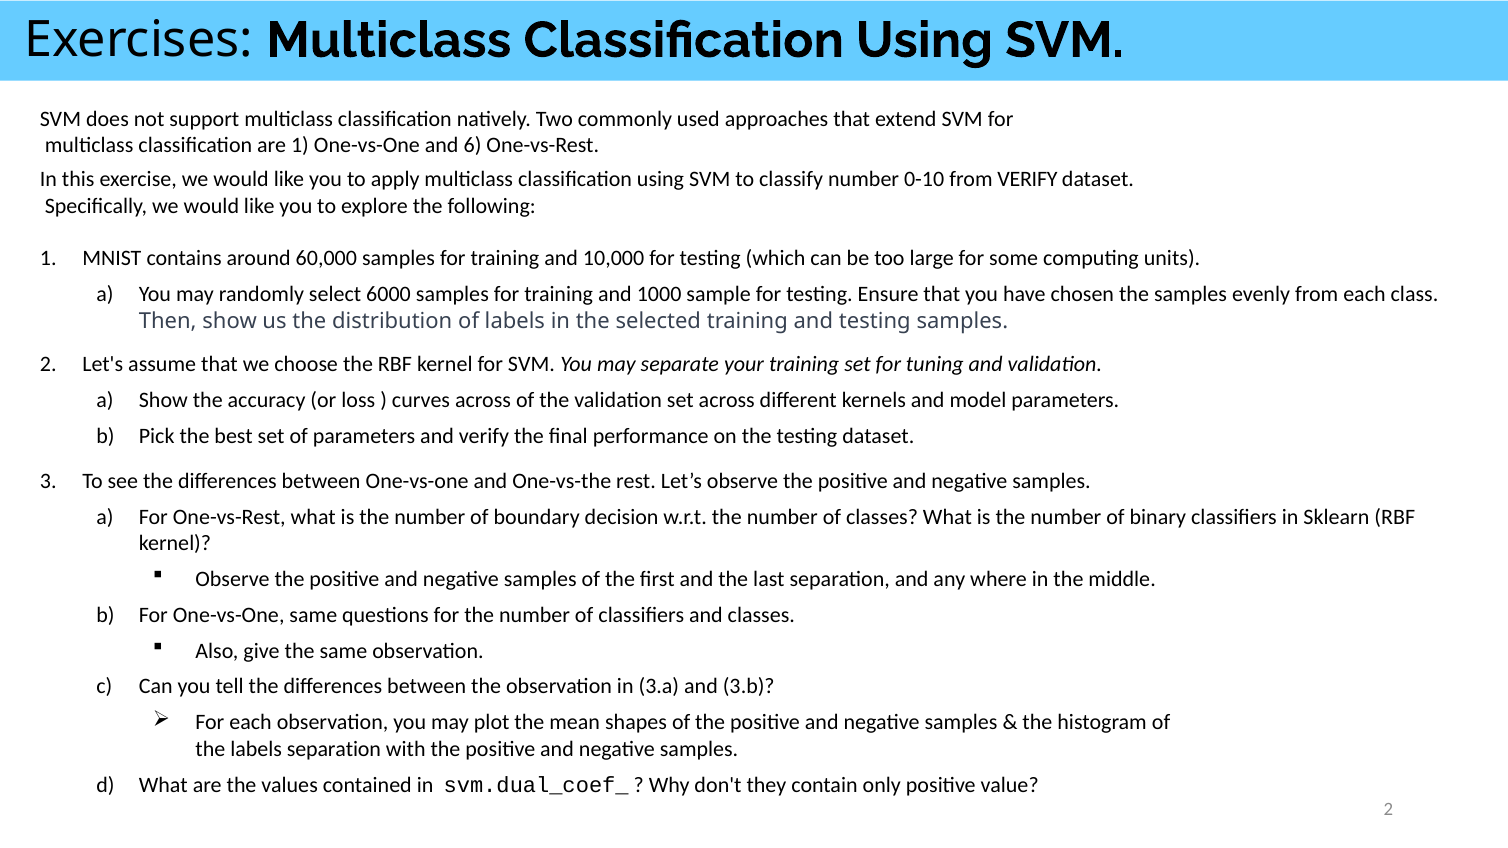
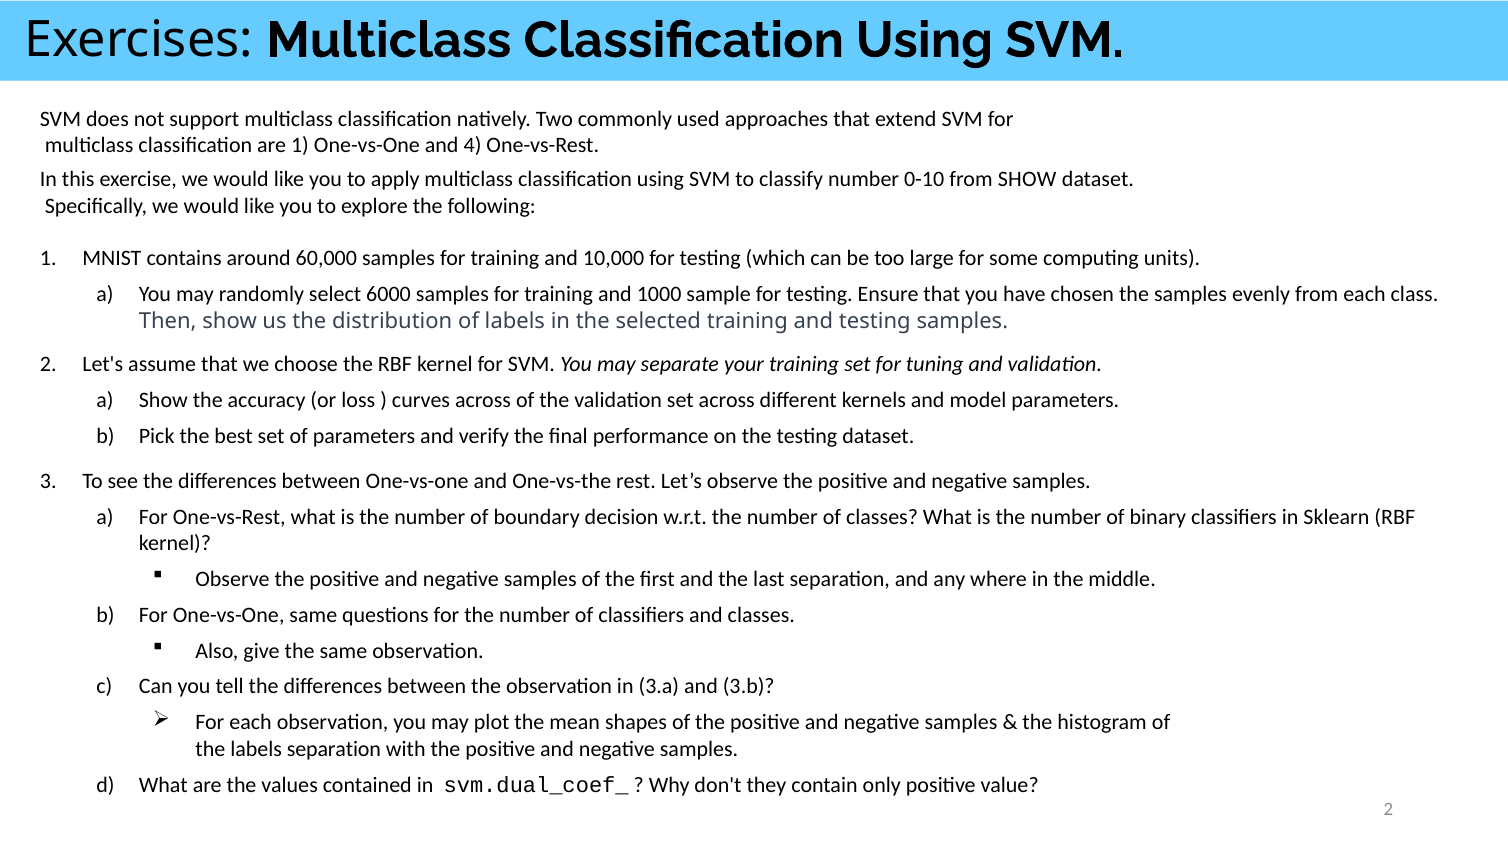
6: 6 -> 4
from VERIFY: VERIFY -> SHOW
